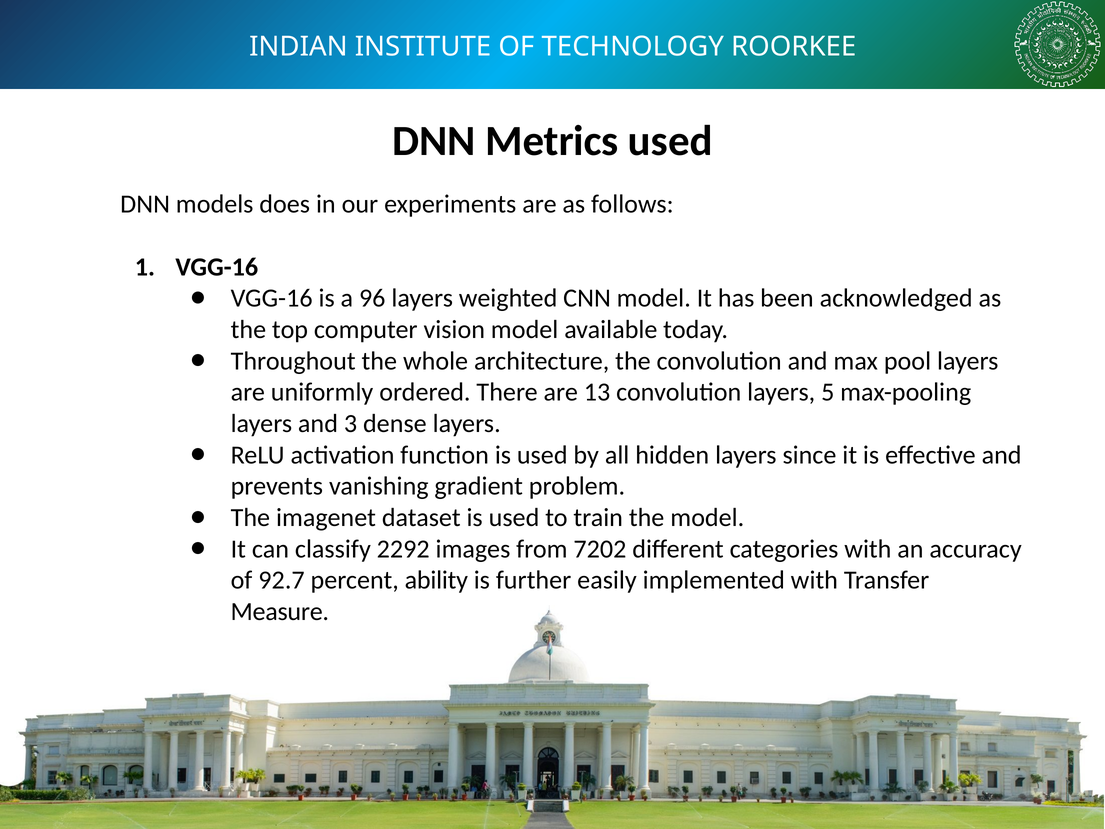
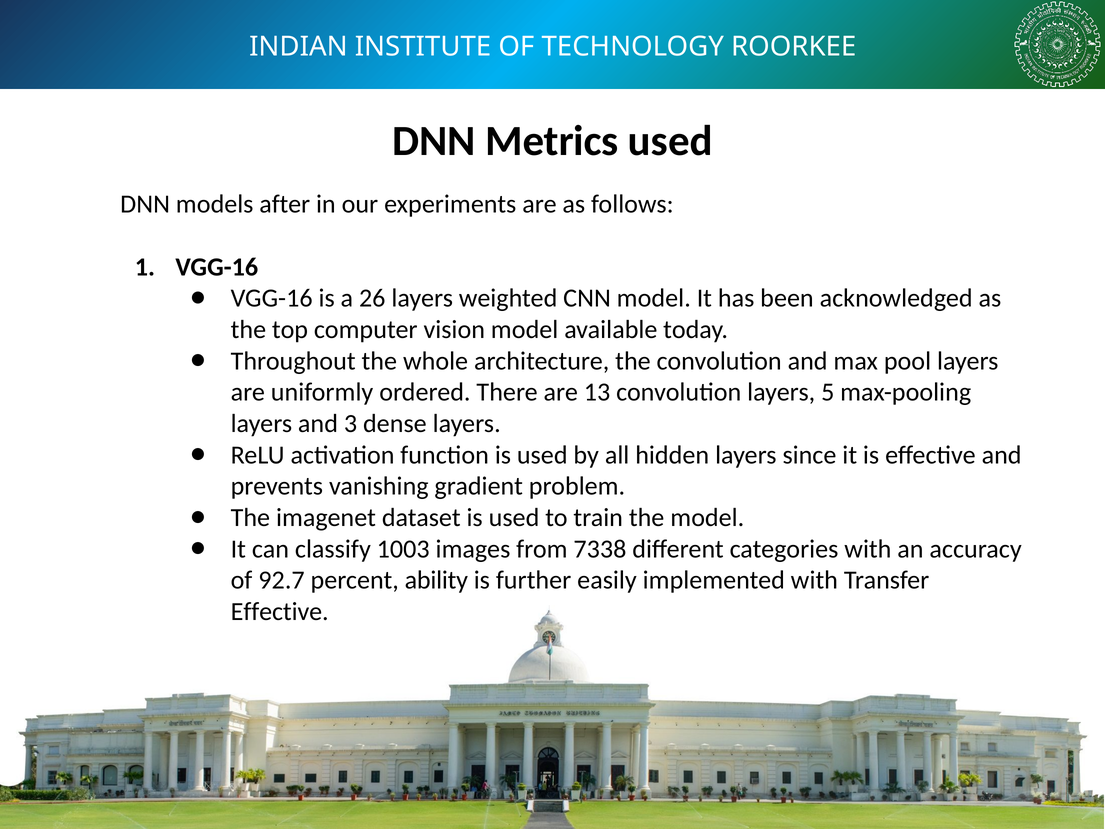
does: does -> after
96: 96 -> 26
2292: 2292 -> 1003
7202: 7202 -> 7338
Measure at (280, 611): Measure -> Effective
